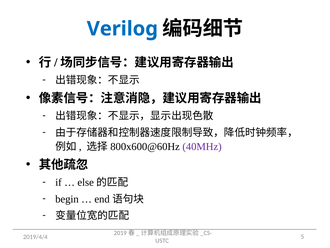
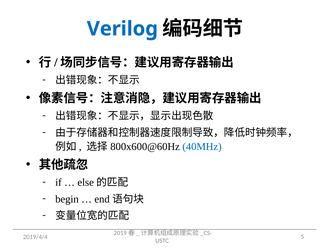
40MHz colour: purple -> blue
